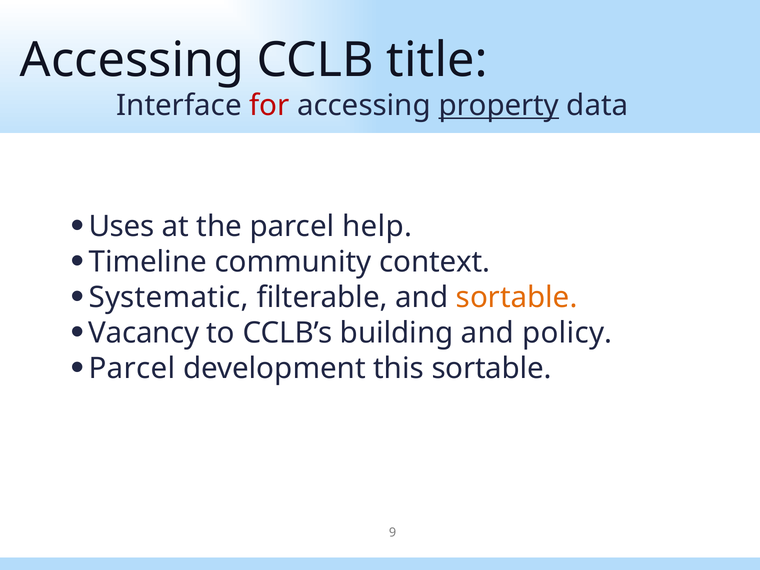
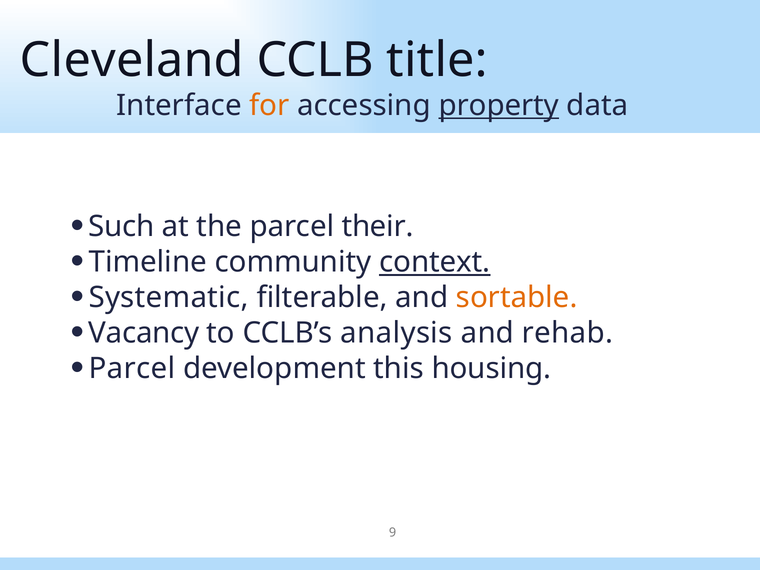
Accessing at (132, 60): Accessing -> Cleveland
for colour: red -> orange
Uses: Uses -> Such
help: help -> their
context underline: none -> present
building: building -> analysis
policy: policy -> rehab
this sortable: sortable -> housing
